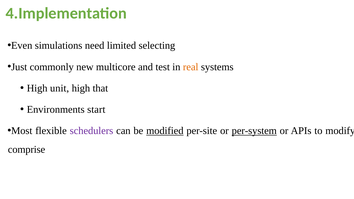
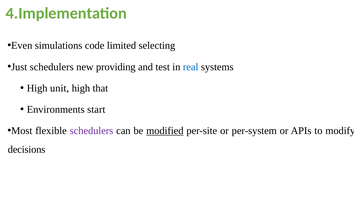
need: need -> code
Just commonly: commonly -> schedulers
multicore: multicore -> providing
real colour: orange -> blue
per-system underline: present -> none
comprise: comprise -> decisions
